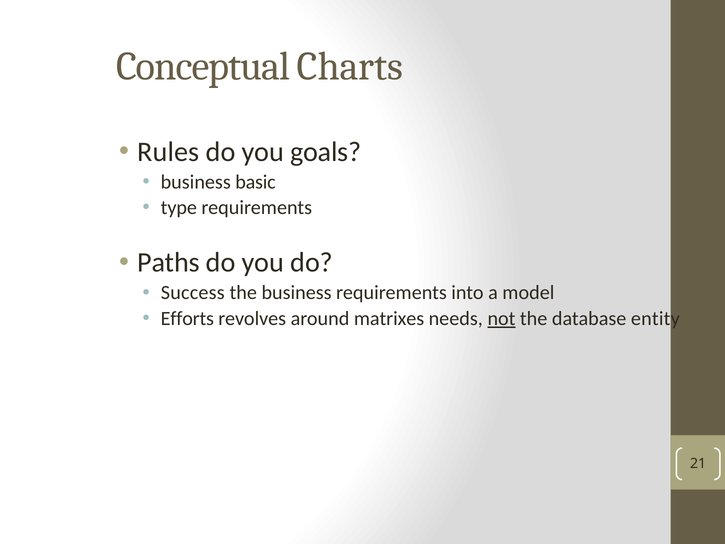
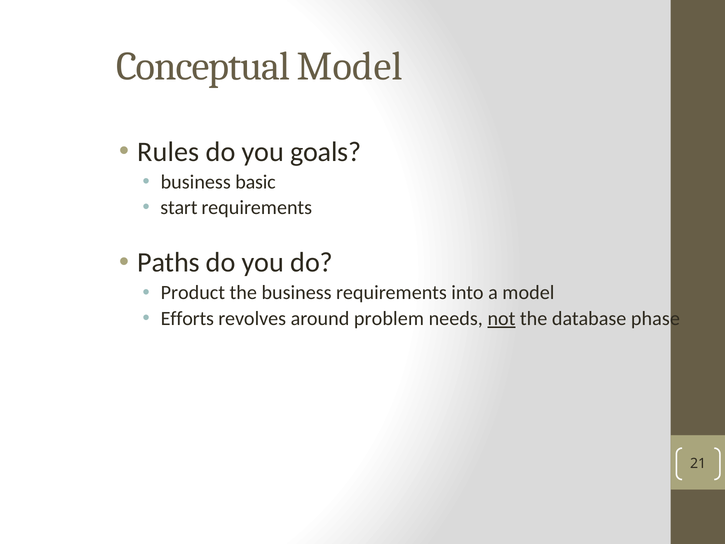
Conceptual Charts: Charts -> Model
type: type -> start
Success: Success -> Product
matrixes: matrixes -> problem
entity: entity -> phase
